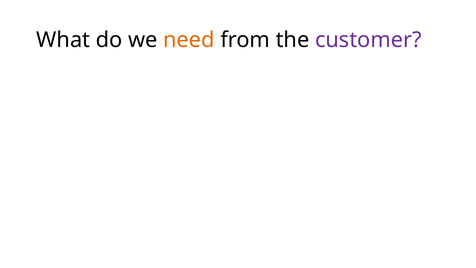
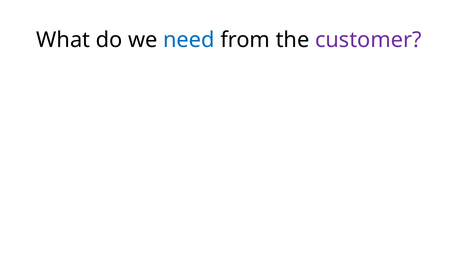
need colour: orange -> blue
